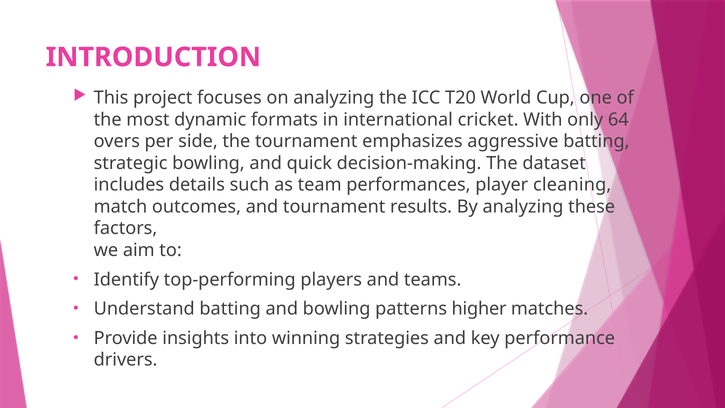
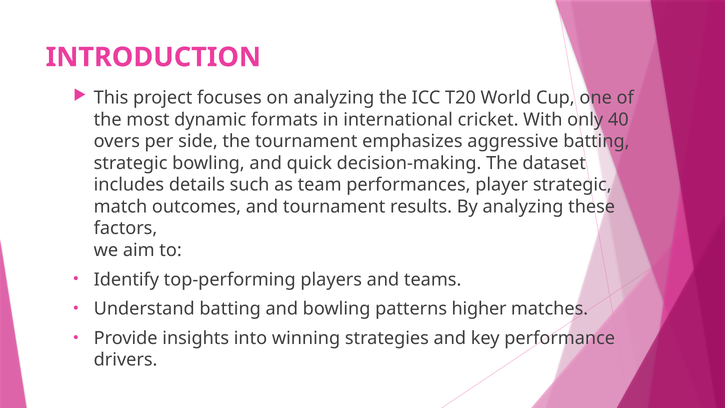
64: 64 -> 40
player cleaning: cleaning -> strategic
